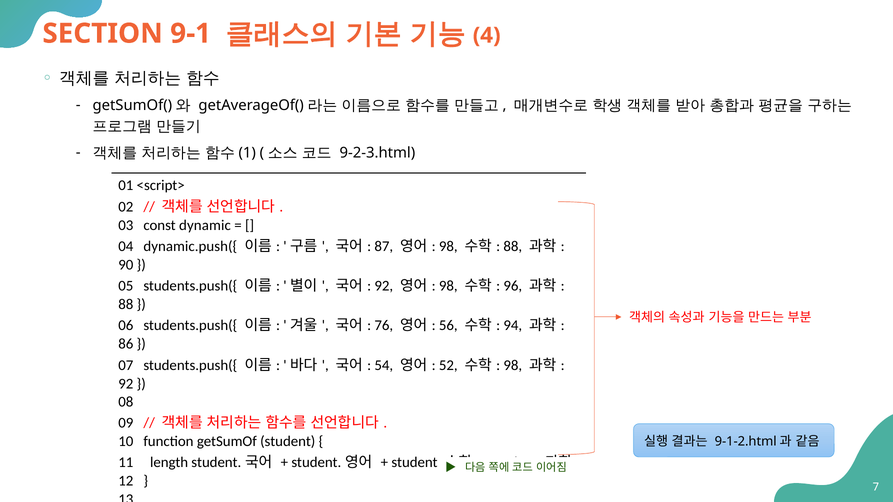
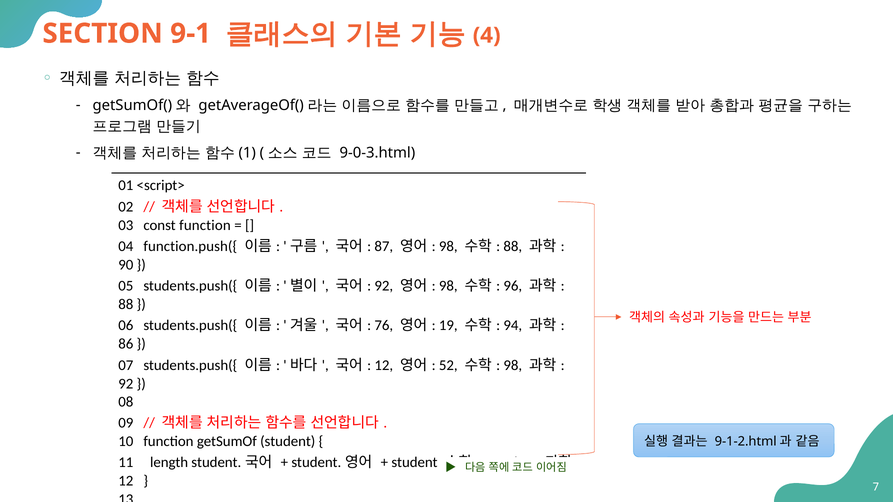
9-2-3.html: 9-2-3.html -> 9-0-3.html
const dynamic: dynamic -> function
dynamic.push({: dynamic.push({ -> function.push({
56: 56 -> 19
54 at (384, 365): 54 -> 12
